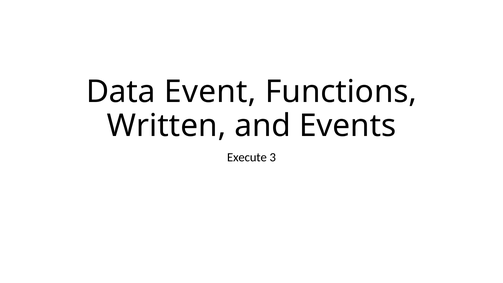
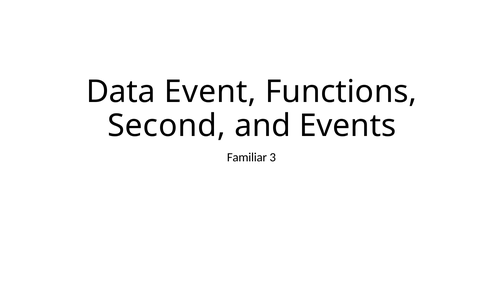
Written: Written -> Second
Execute: Execute -> Familiar
